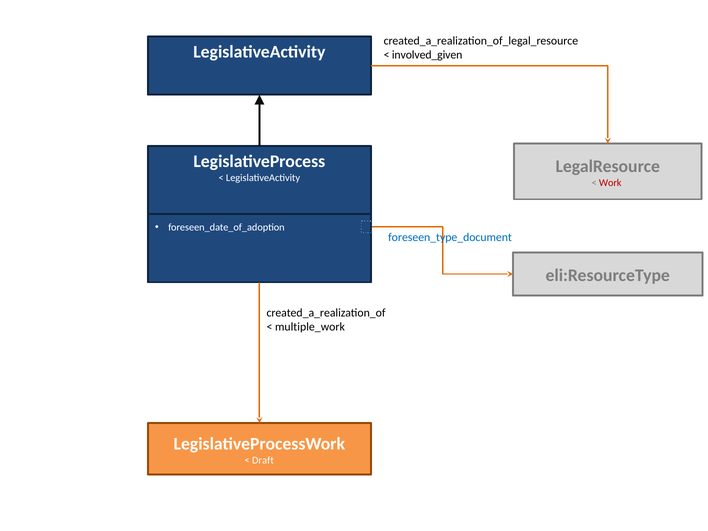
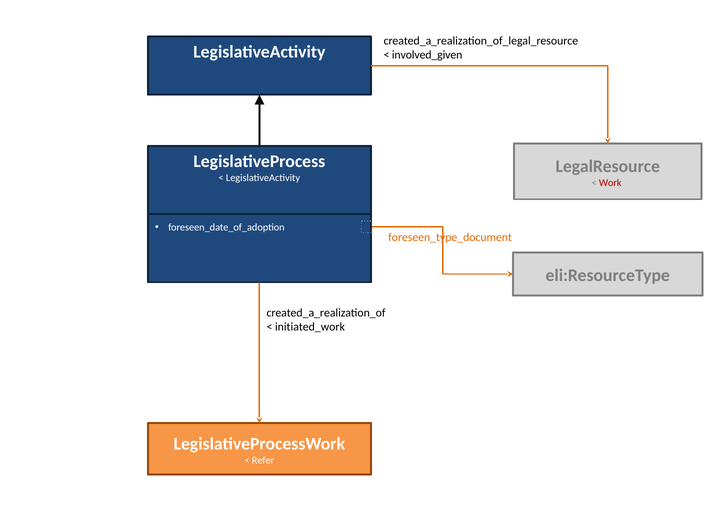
foreseen_type_document colour: blue -> orange
multiple_work: multiple_work -> initiated_work
Draft: Draft -> Refer
